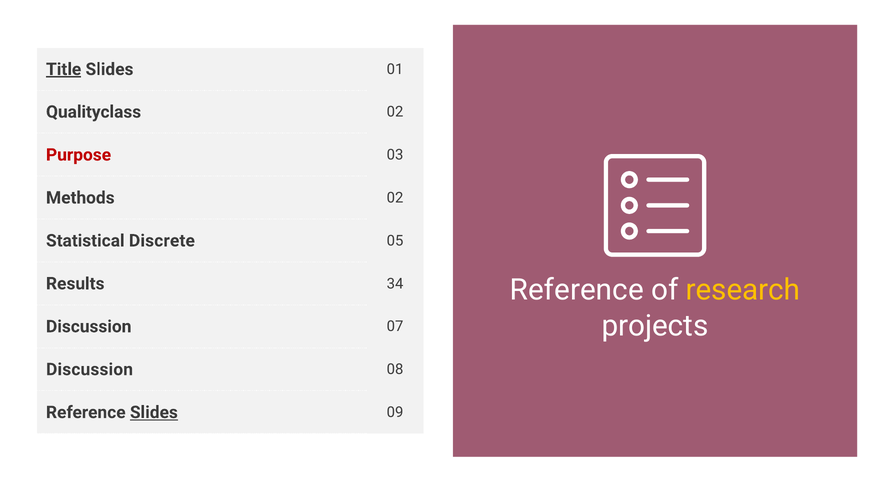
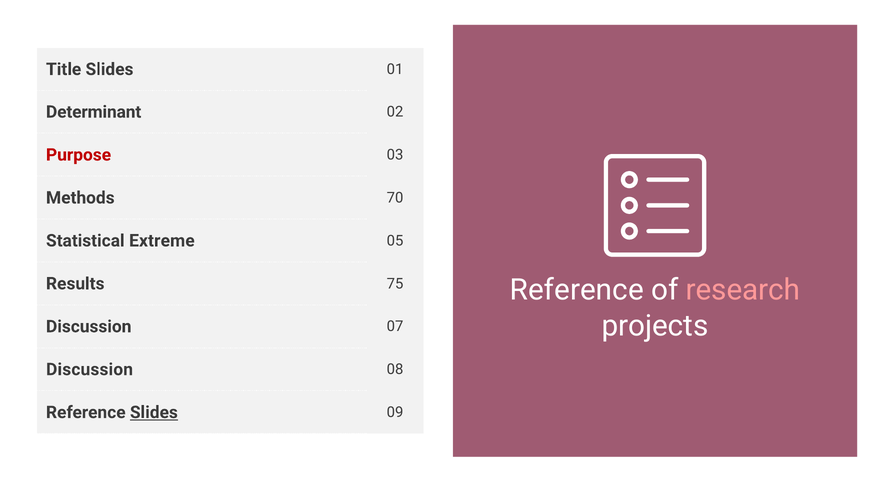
Title underline: present -> none
Qualityclass: Qualityclass -> Determinant
Methods 02: 02 -> 70
Discrete: Discrete -> Extreme
34: 34 -> 75
research colour: yellow -> pink
